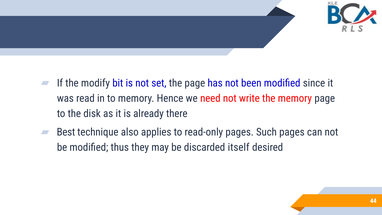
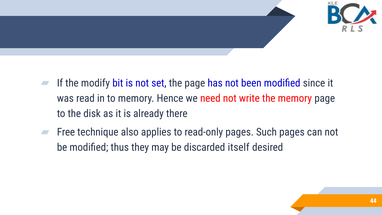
Best: Best -> Free
